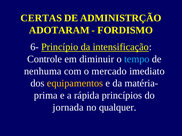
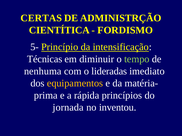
ADOTARAM: ADOTARAM -> CIENTÍTICA
6-: 6- -> 5-
Controle: Controle -> Técnicas
tempo colour: light blue -> light green
mercado: mercado -> lideradas
qualquer: qualquer -> inventou
